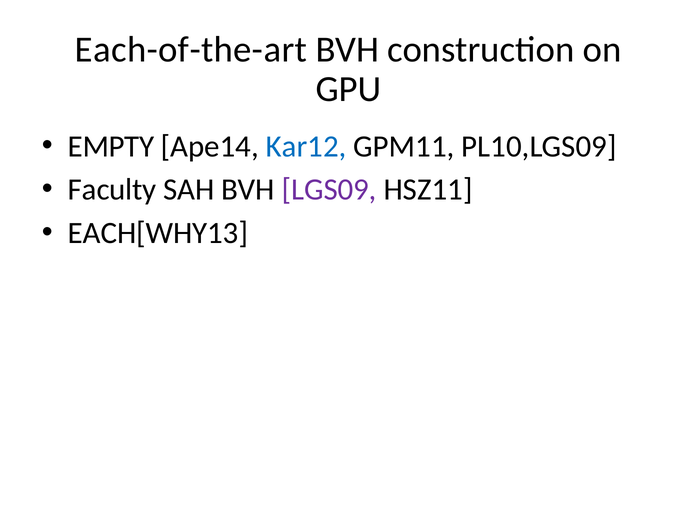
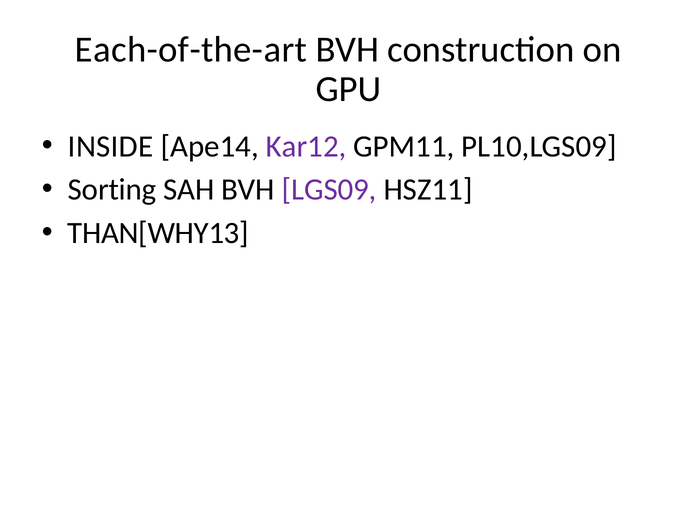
EMPTY: EMPTY -> INSIDE
Kar12 colour: blue -> purple
Faculty: Faculty -> Sorting
EACH[WHY13: EACH[WHY13 -> THAN[WHY13
